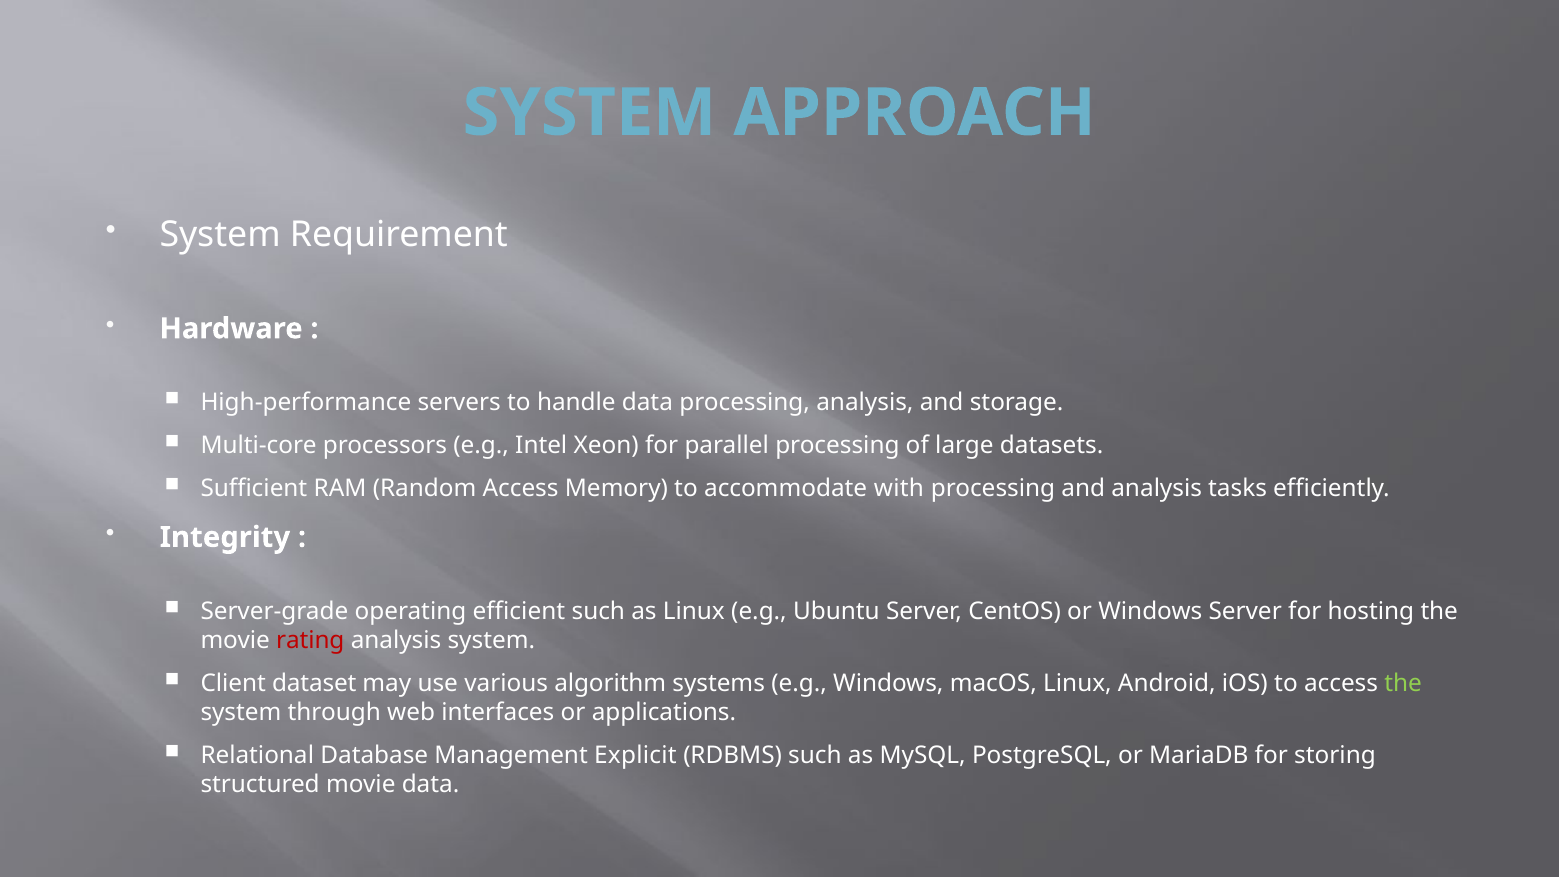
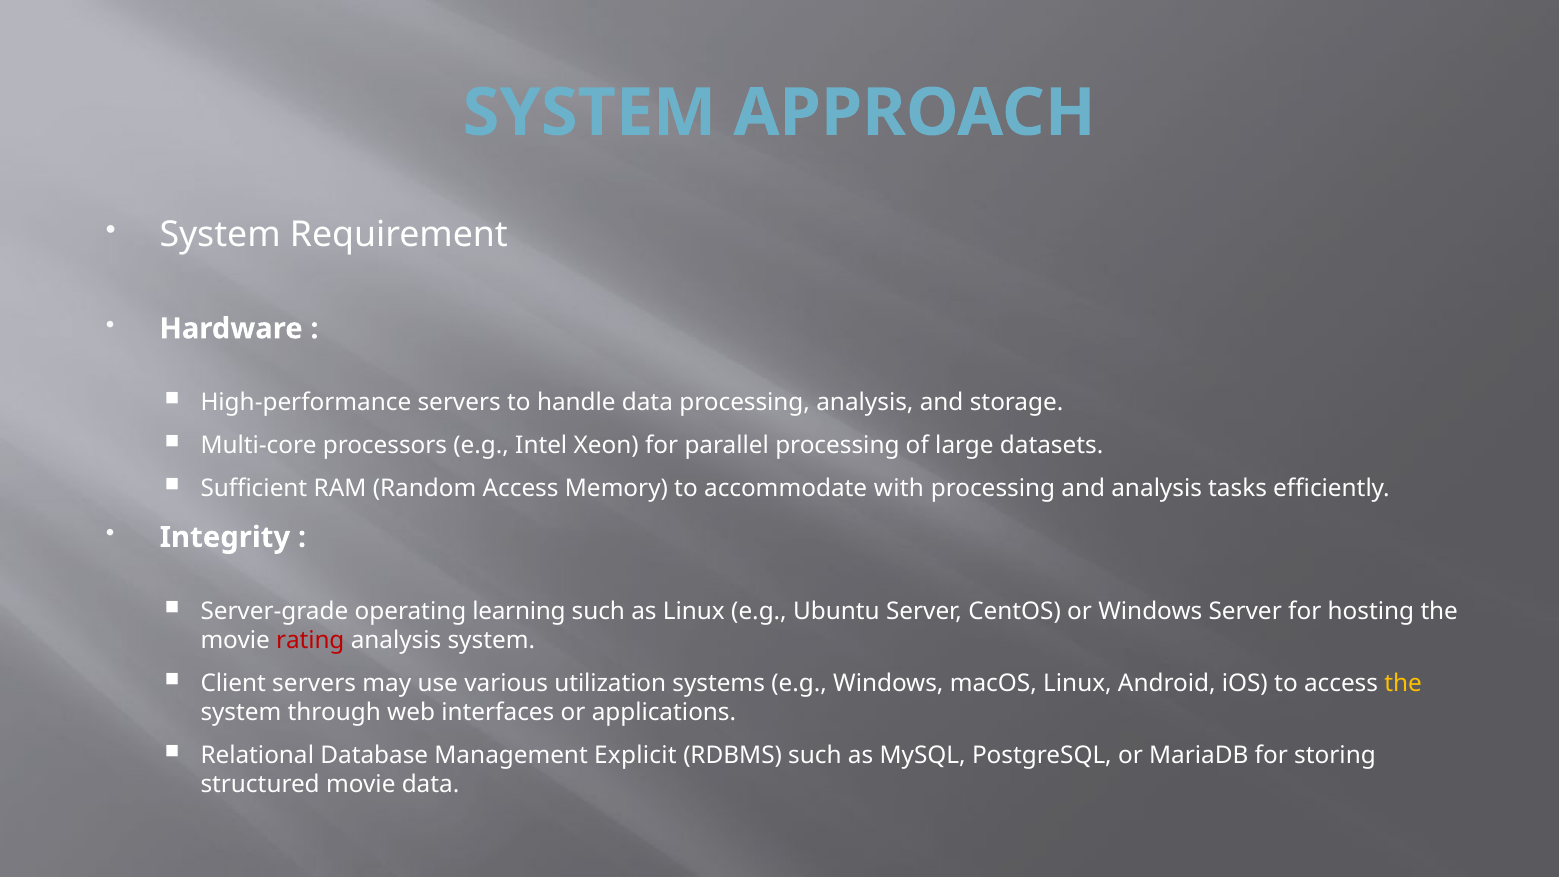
efficient: efficient -> learning
Client dataset: dataset -> servers
algorithm: algorithm -> utilization
the at (1403, 683) colour: light green -> yellow
